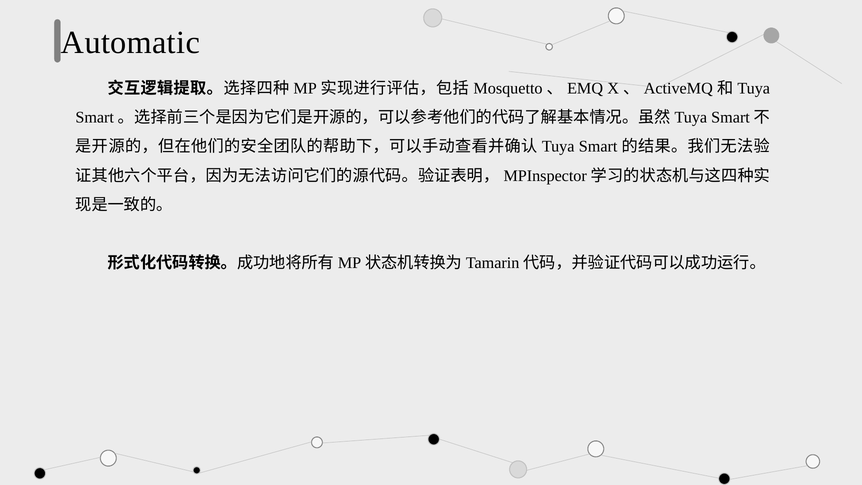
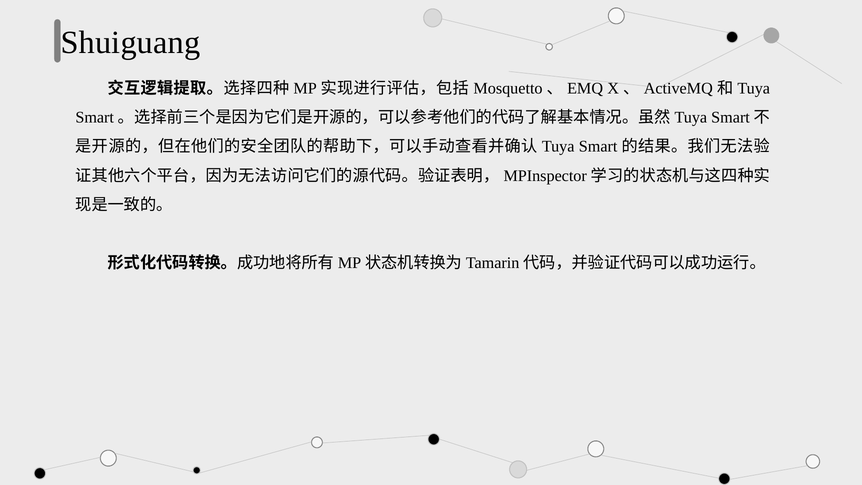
Automatic: Automatic -> Shuiguang
